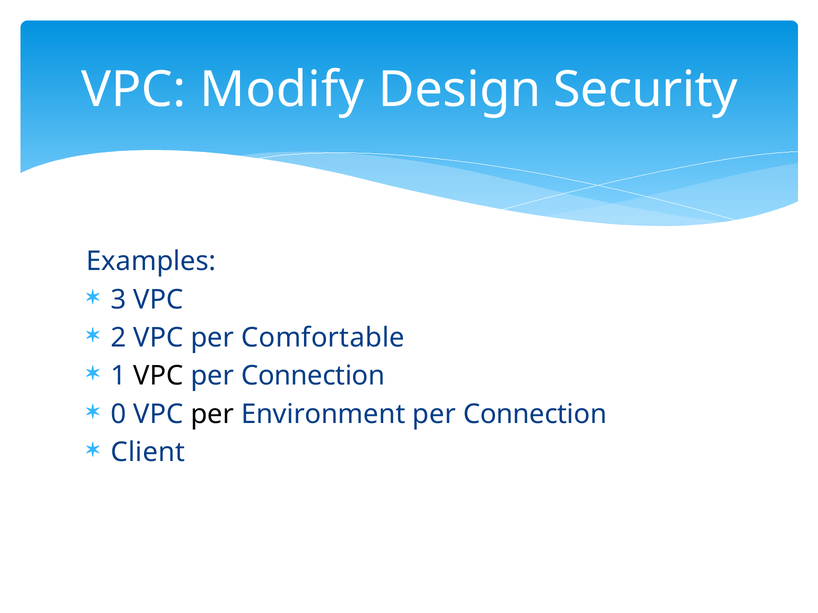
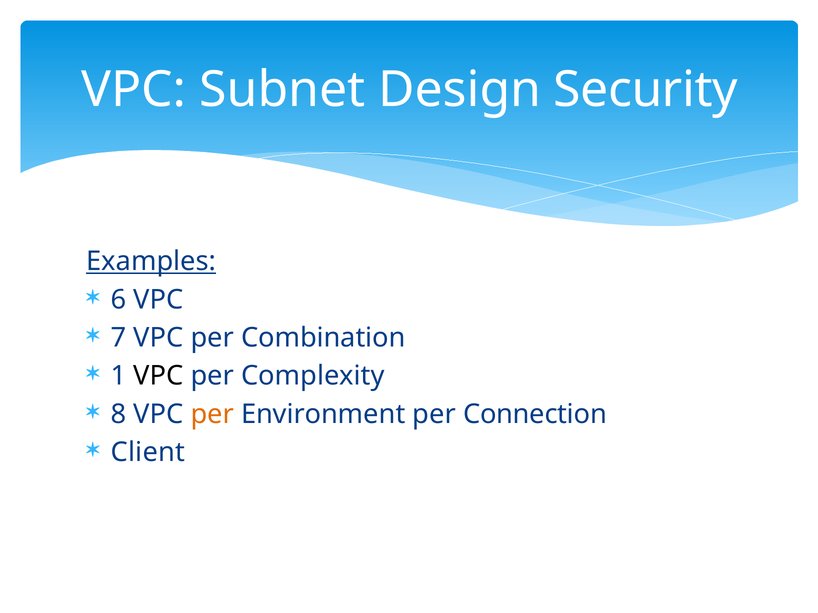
Modify: Modify -> Subnet
Examples underline: none -> present
3: 3 -> 6
2: 2 -> 7
Comfortable: Comfortable -> Combination
Connection at (313, 376): Connection -> Complexity
0: 0 -> 8
per at (212, 414) colour: black -> orange
